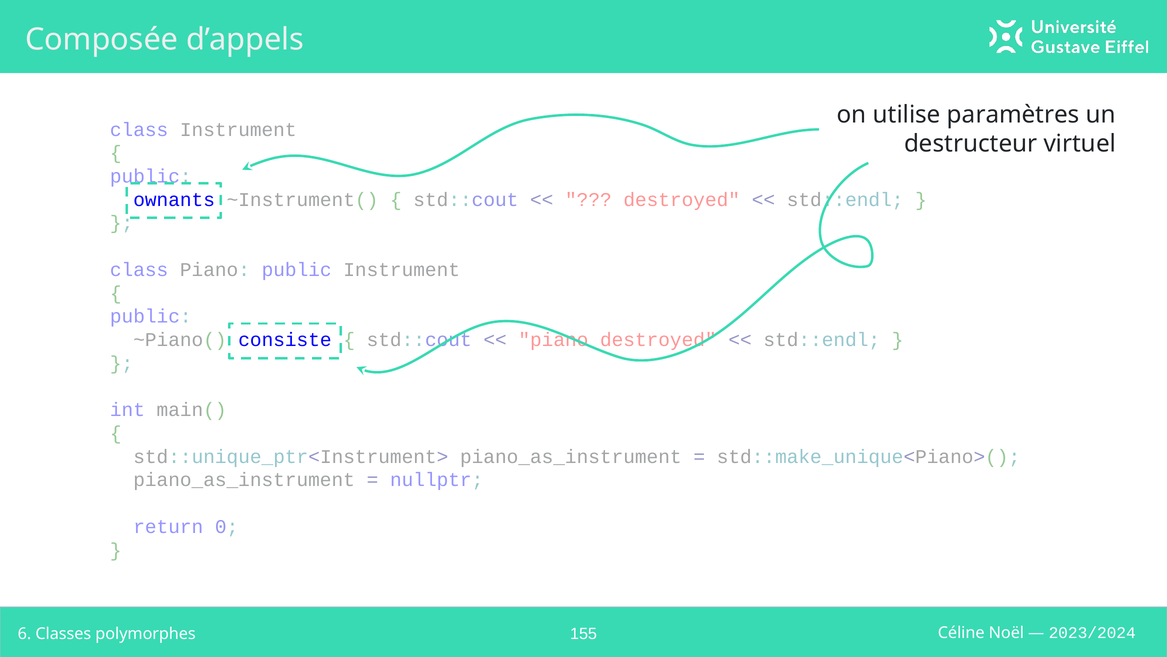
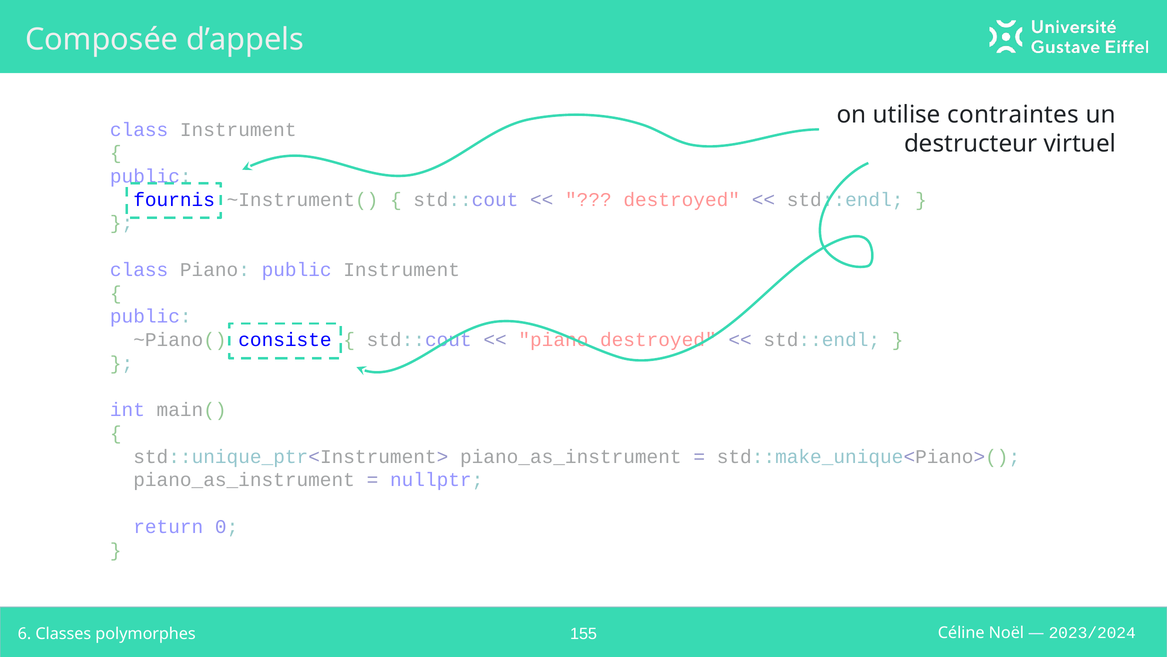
paramètres: paramètres -> contraintes
ownants: ownants -> fournis
